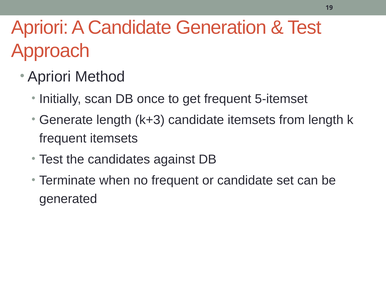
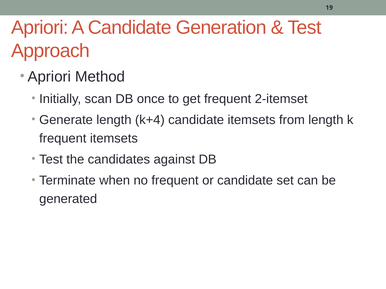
5-itemset: 5-itemset -> 2-itemset
k+3: k+3 -> k+4
